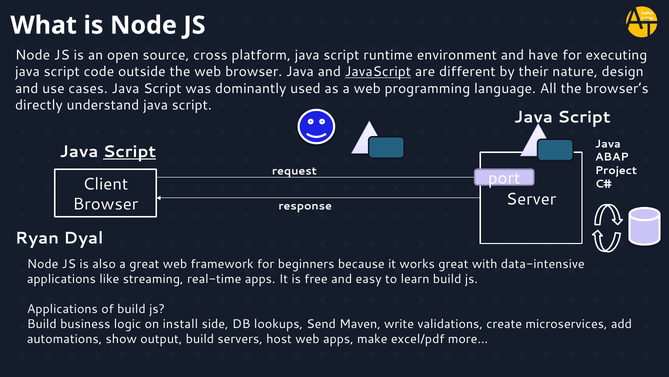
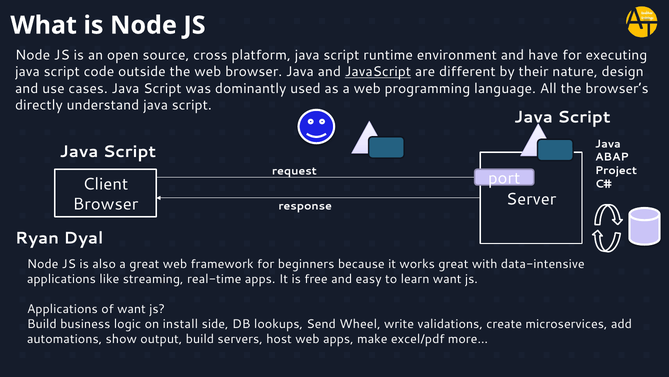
Script at (130, 152) underline: present -> none
learn build: build -> want
of build: build -> want
Maven: Maven -> Wheel
